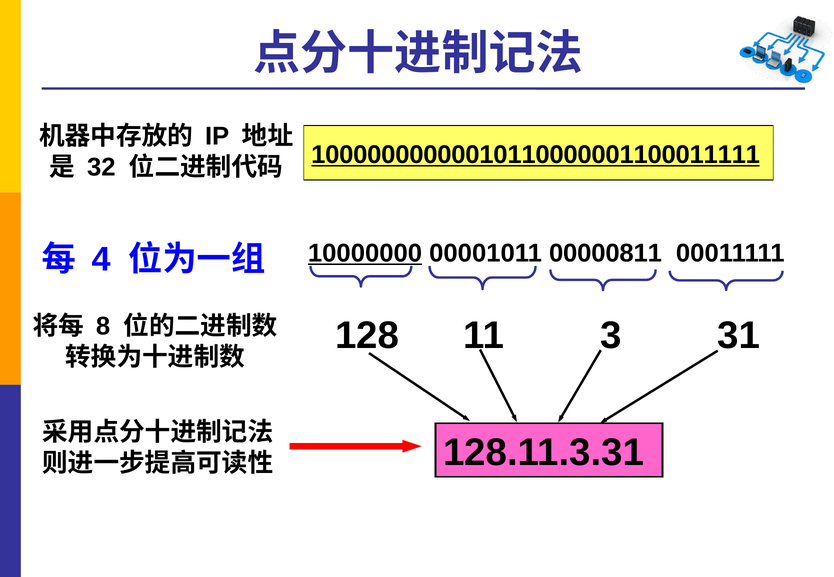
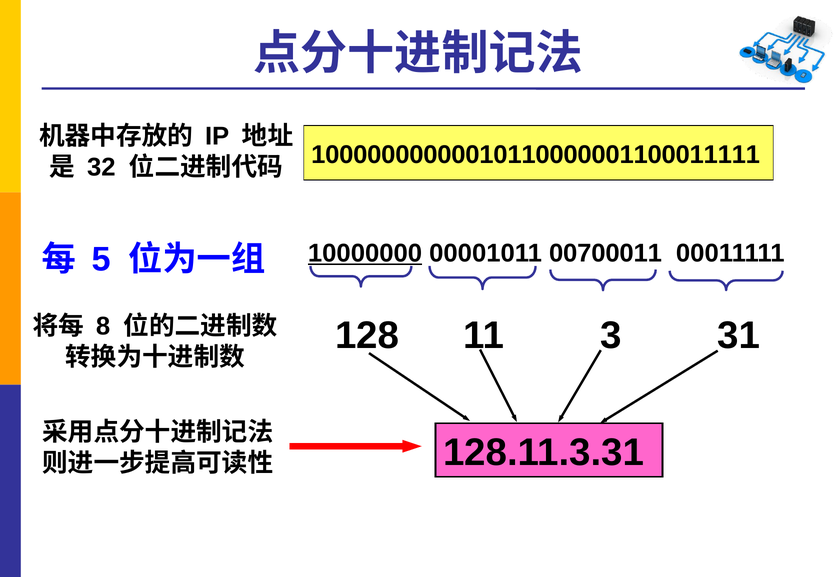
10000000000010110000001100011111 underline: present -> none
00000811: 00000811 -> 00700011
4: 4 -> 5
